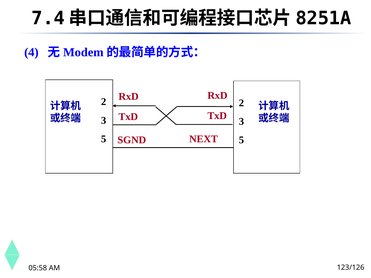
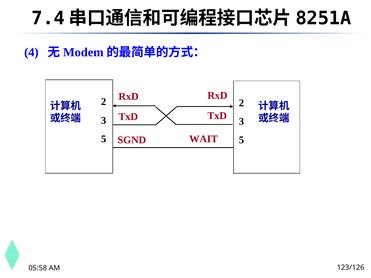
NEXT: NEXT -> WAIT
